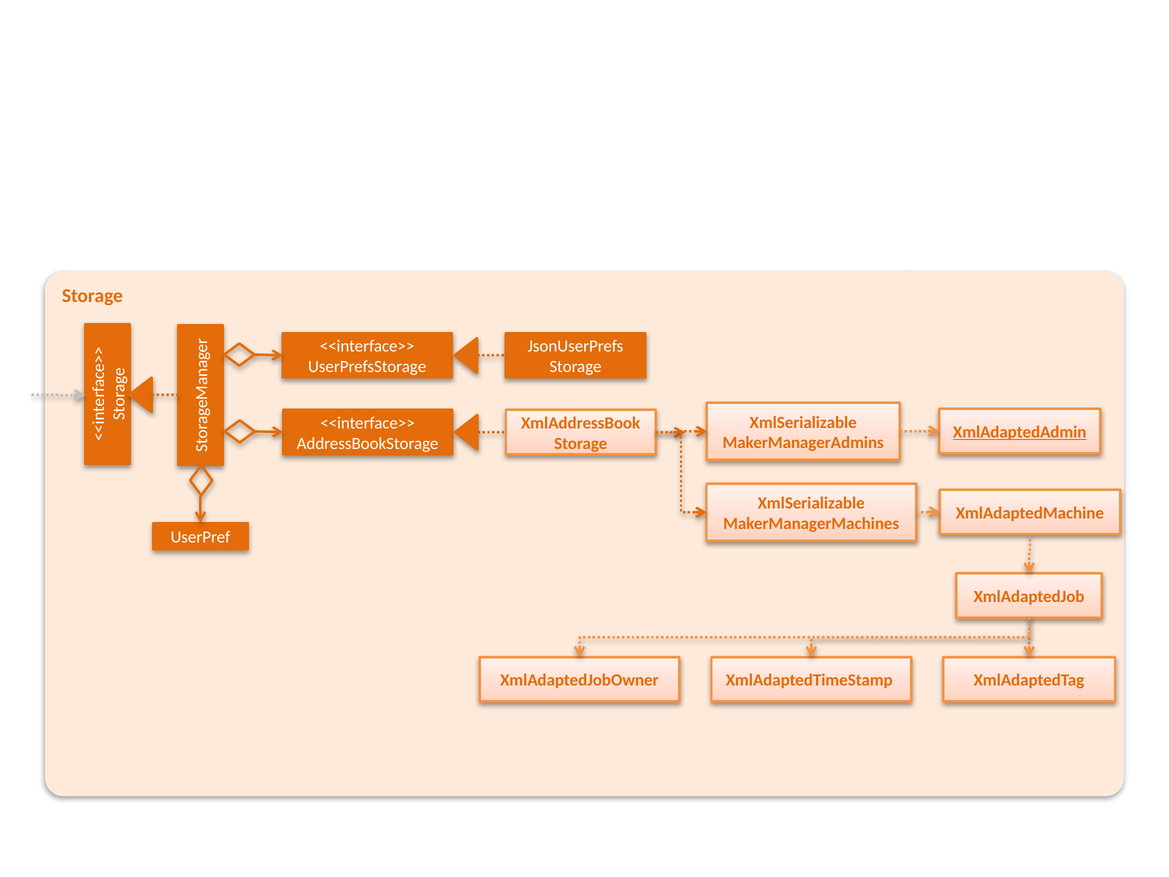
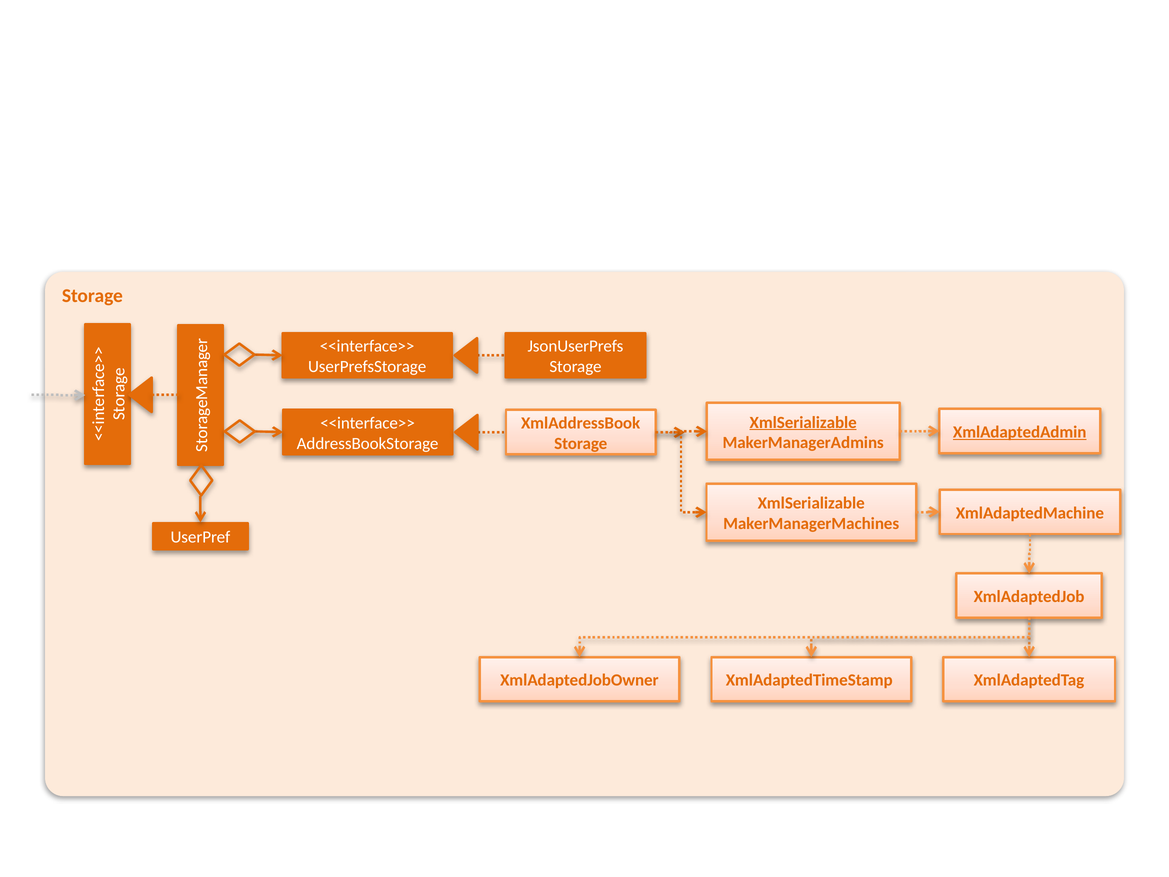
XmlSerializable at (803, 422) underline: none -> present
